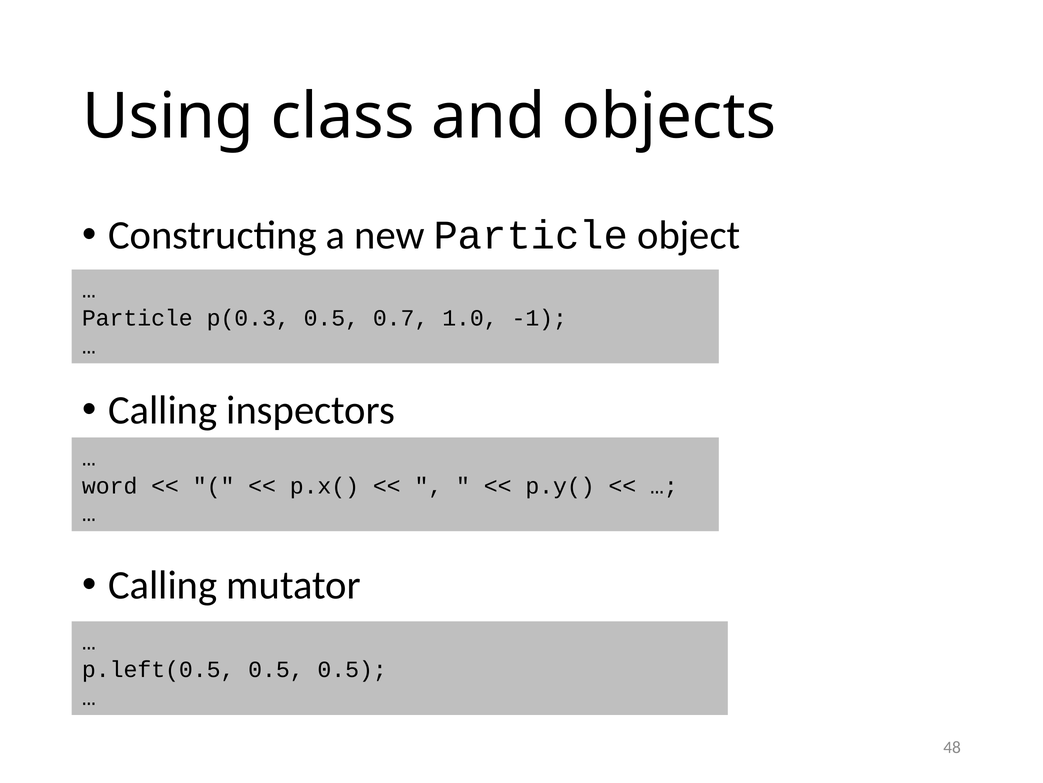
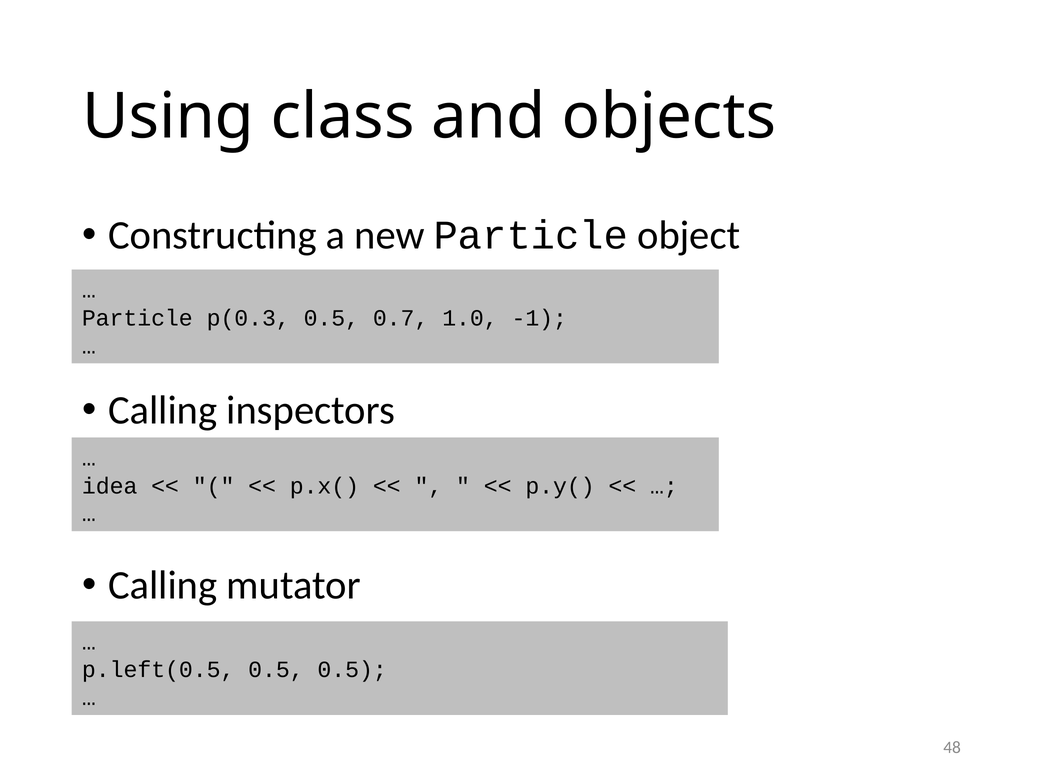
word: word -> idea
